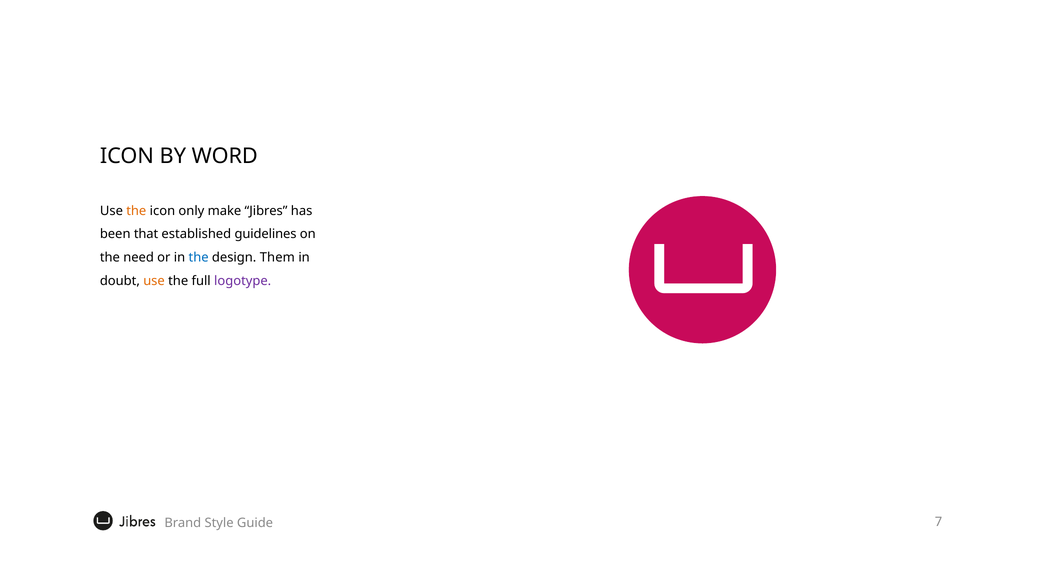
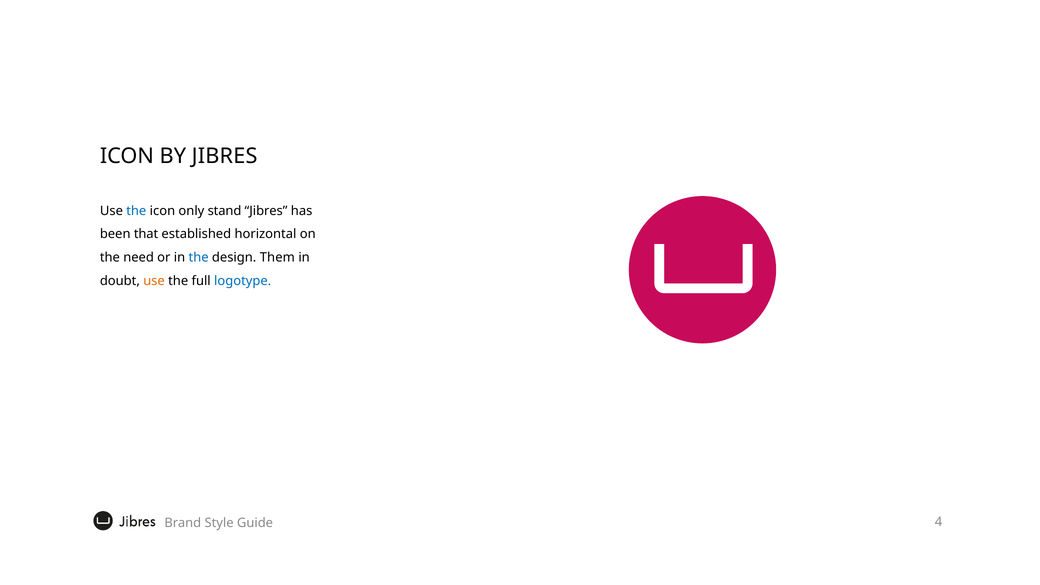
BY WORD: WORD -> JIBRES
the at (136, 211) colour: orange -> blue
make: make -> stand
guidelines: guidelines -> horizontal
logotype colour: purple -> blue
7: 7 -> 4
